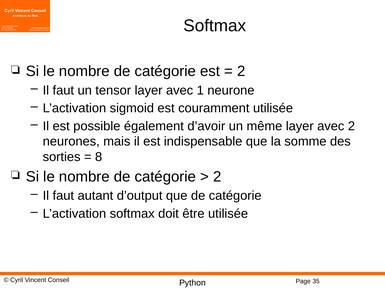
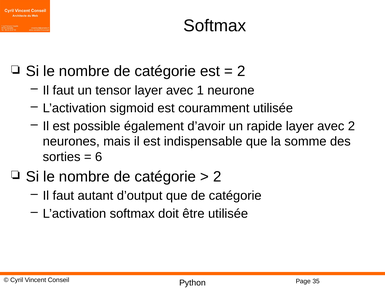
même: même -> rapide
8: 8 -> 6
